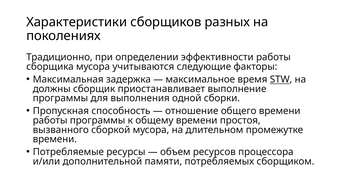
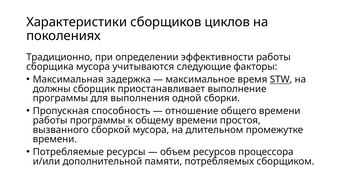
разных: разных -> циклов
